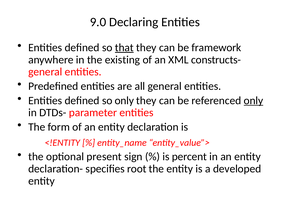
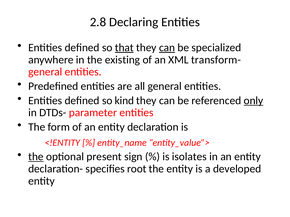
9.0: 9.0 -> 2.8
can at (167, 48) underline: none -> present
framework: framework -> specialized
constructs-: constructs- -> transform-
so only: only -> kind
the at (36, 157) underline: none -> present
percent: percent -> isolates
